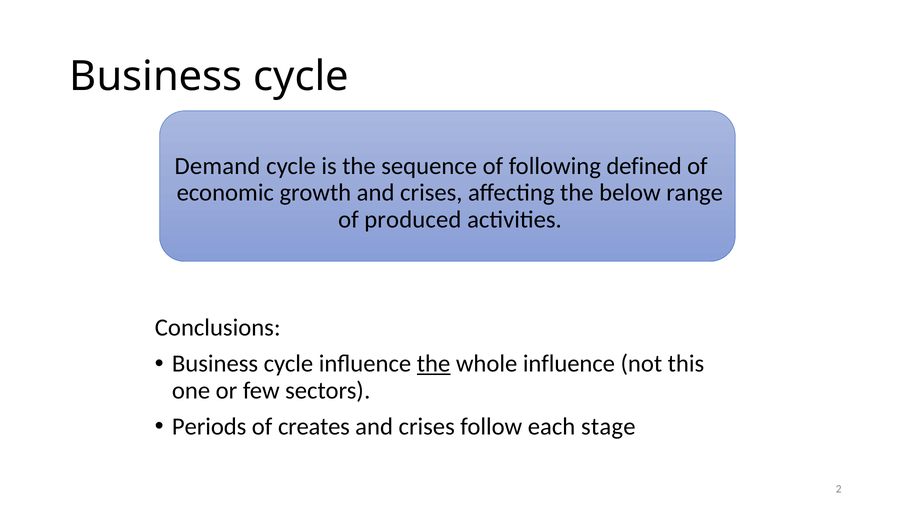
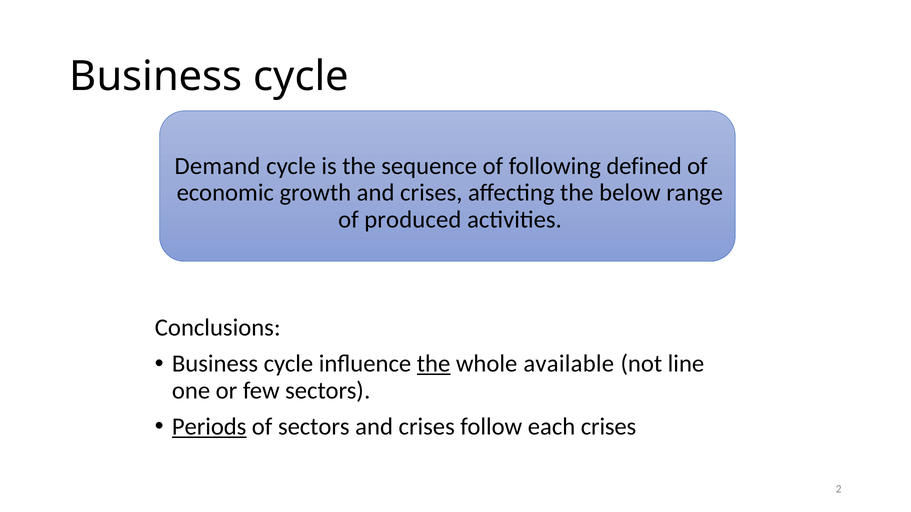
whole influence: influence -> available
this: this -> line
Periods underline: none -> present
of creates: creates -> sectors
each stage: stage -> crises
